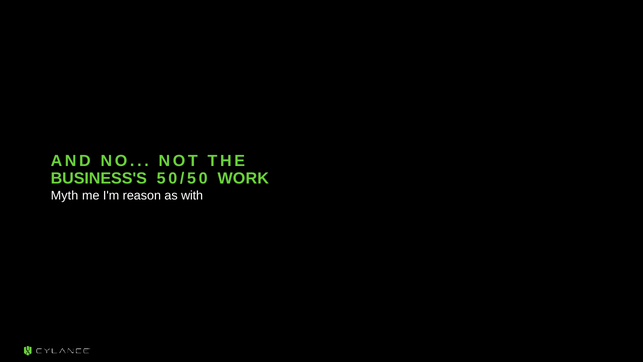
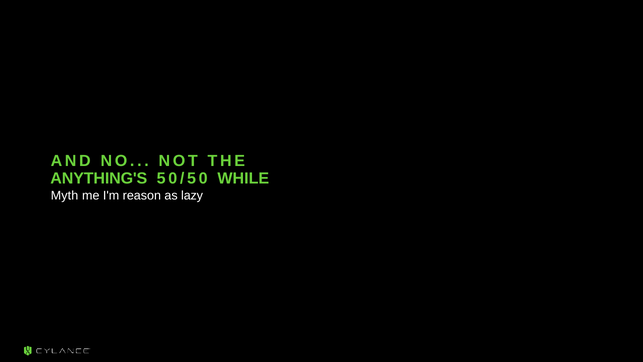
BUSINESS'S: BUSINESS'S -> ANYTHING'S
WORK: WORK -> WHILE
with: with -> lazy
